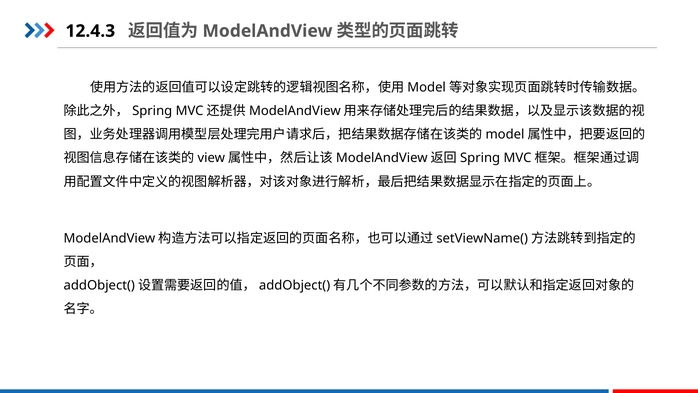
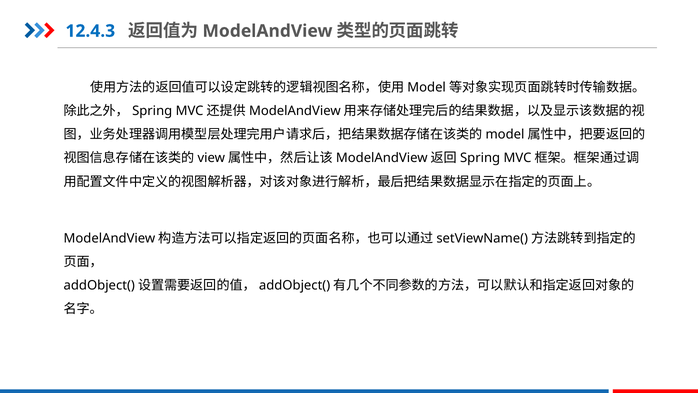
12.4.3 colour: black -> blue
